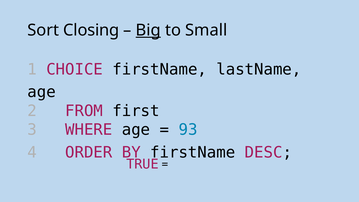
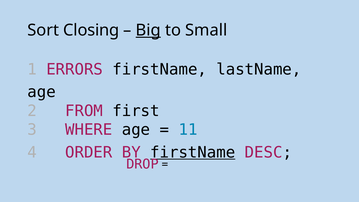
CHOICE: CHOICE -> ERRORS
93: 93 -> 11
firstName at (193, 152) underline: none -> present
TRUE: TRUE -> DROP
